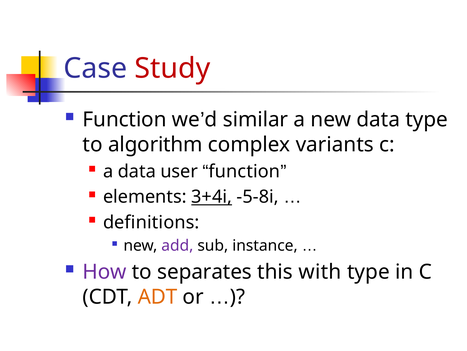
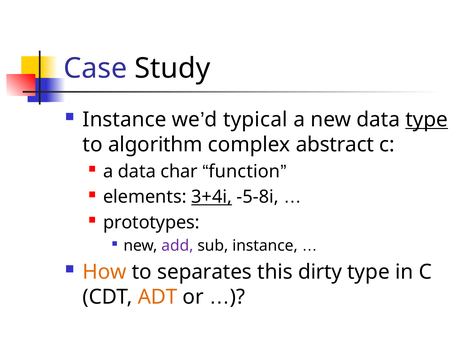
Study colour: red -> black
Function at (125, 119): Function -> Instance
similar: similar -> typical
type at (427, 119) underline: none -> present
variants: variants -> abstract
user: user -> char
definitions: definitions -> prototypes
How colour: purple -> orange
with: with -> dirty
